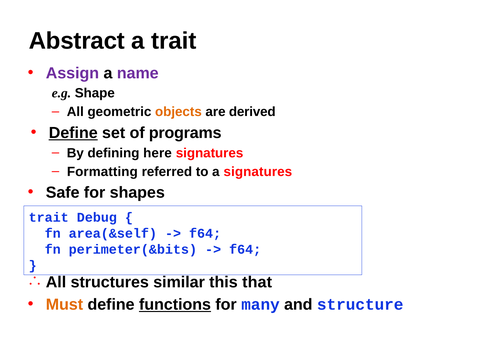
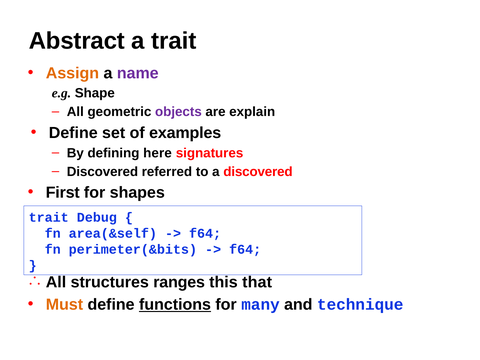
Assign colour: purple -> orange
objects colour: orange -> purple
derived: derived -> explain
Define at (73, 133) underline: present -> none
programs: programs -> examples
Formatting at (102, 172): Formatting -> Discovered
a signatures: signatures -> discovered
Safe: Safe -> First
similar: similar -> ranges
structure: structure -> technique
